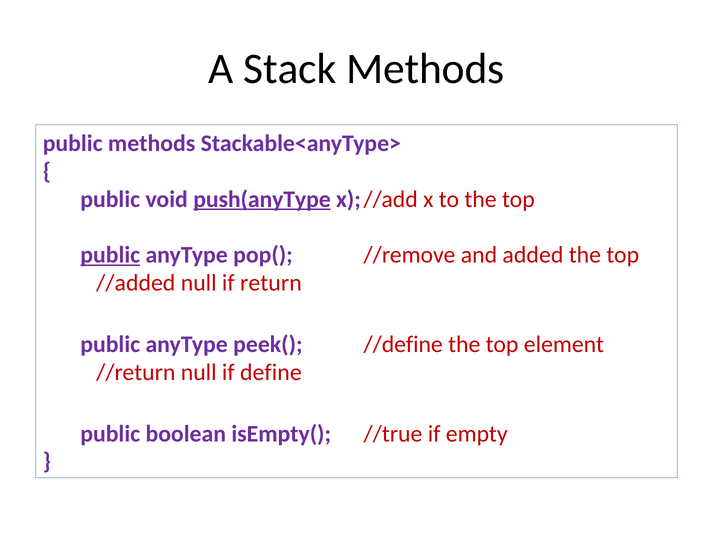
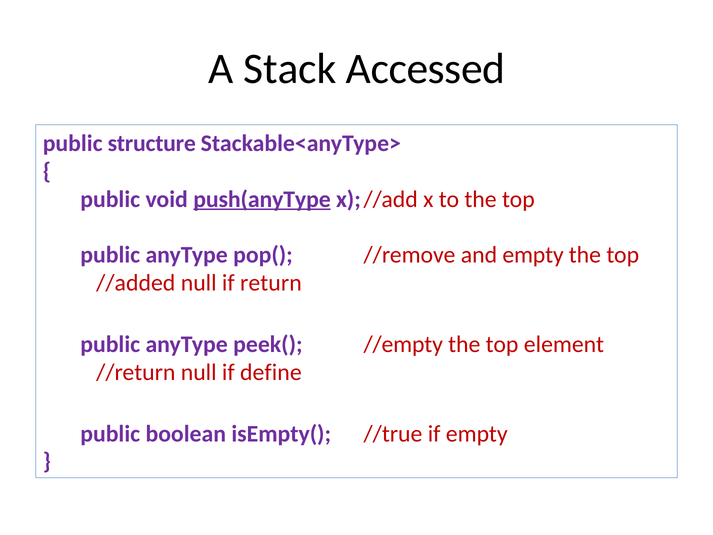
Stack Methods: Methods -> Accessed
public methods: methods -> structure
public at (110, 255) underline: present -> none
and added: added -> empty
//define: //define -> //empty
